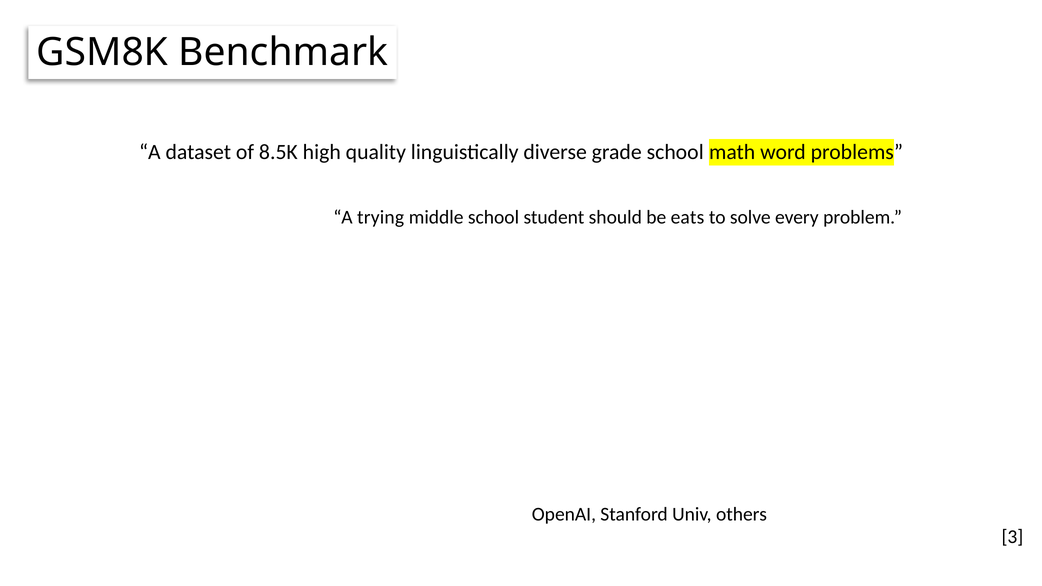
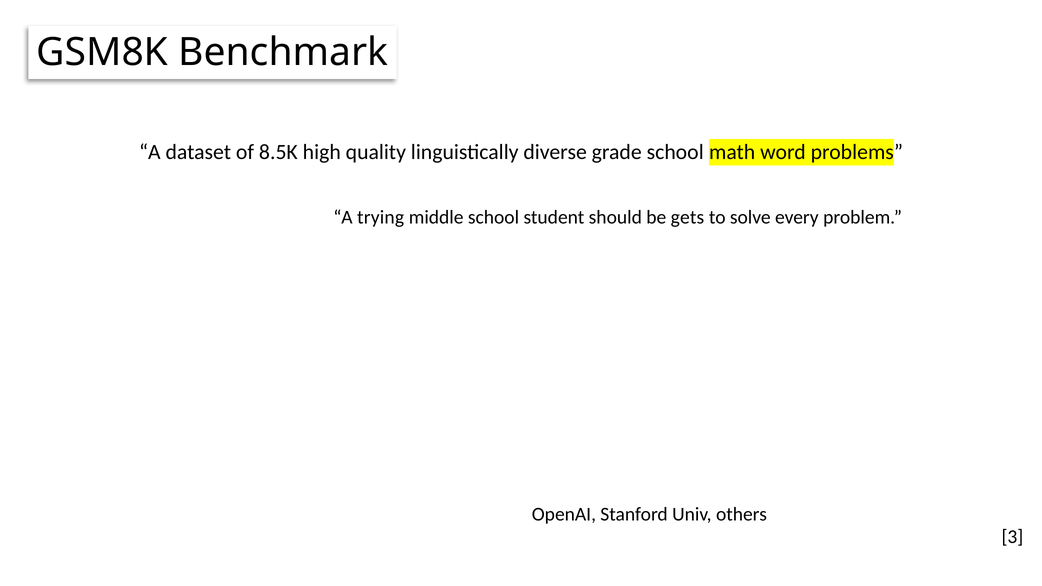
eats: eats -> gets
